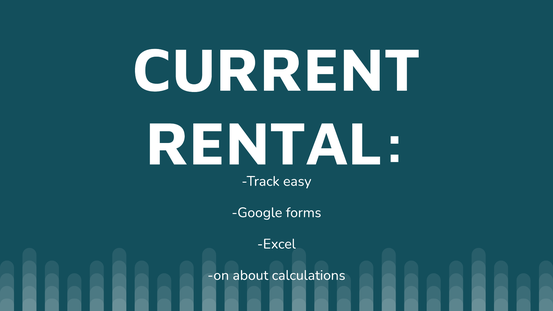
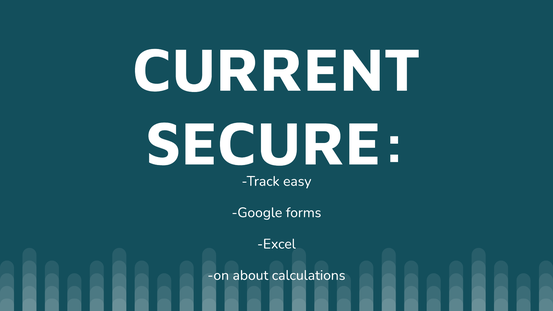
RENTAL: RENTAL -> SECURE
